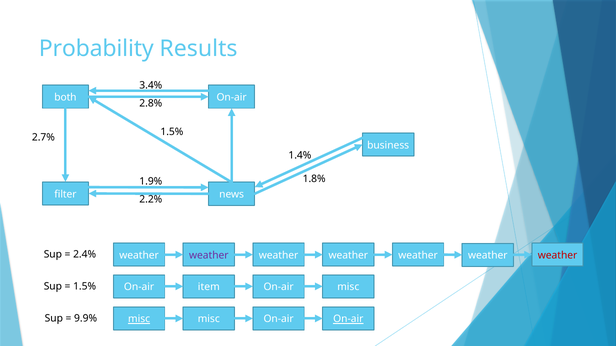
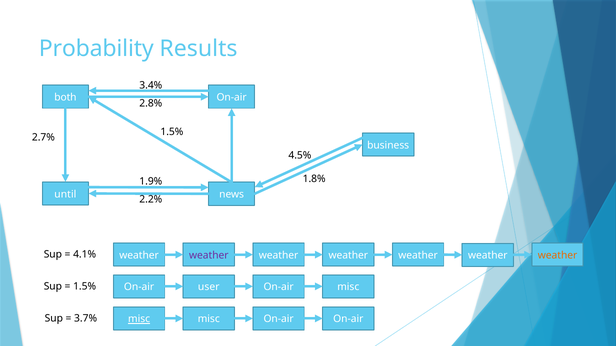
1.4%: 1.4% -> 4.5%
filter: filter -> until
2.4%: 2.4% -> 4.1%
weather at (558, 256) colour: red -> orange
item: item -> user
9.9%: 9.9% -> 3.7%
On-air at (348, 320) underline: present -> none
